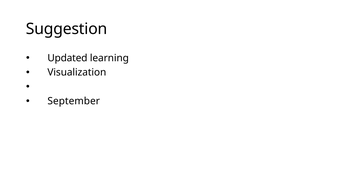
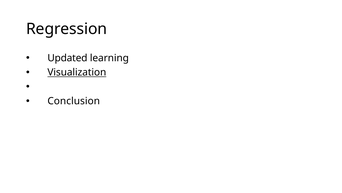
Suggestion: Suggestion -> Regression
Visualization underline: none -> present
September: September -> Conclusion
